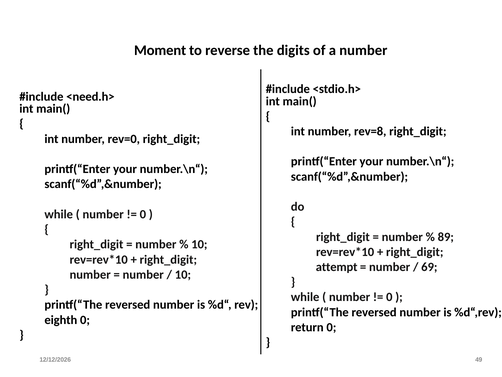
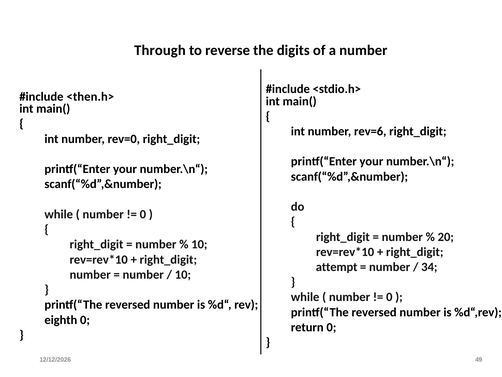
Moment: Moment -> Through
<need.h>: <need.h> -> <then.h>
rev=8: rev=8 -> rev=6
89: 89 -> 20
69: 69 -> 34
